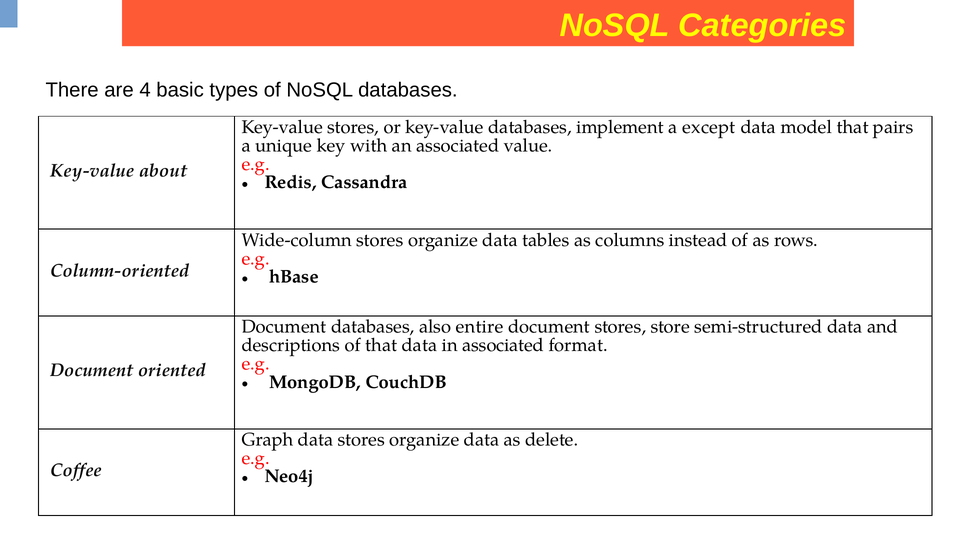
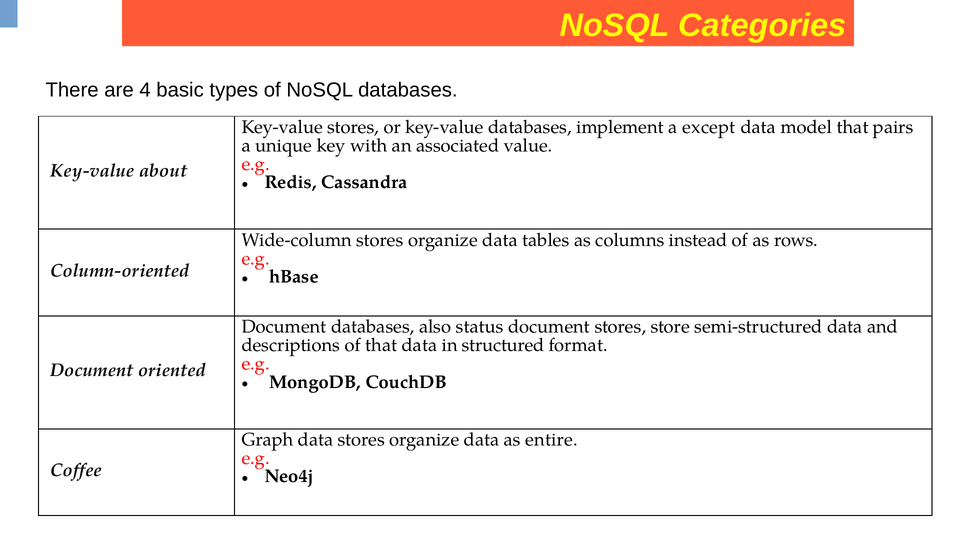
entire: entire -> status
in associated: associated -> structured
delete: delete -> entire
